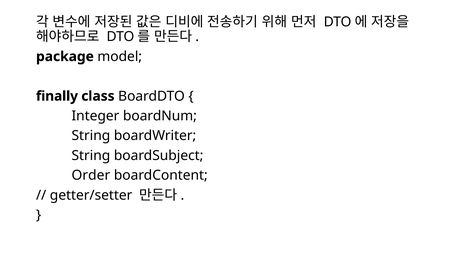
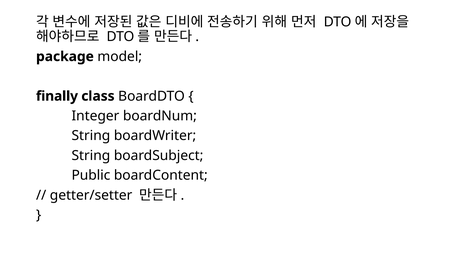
Order: Order -> Public
